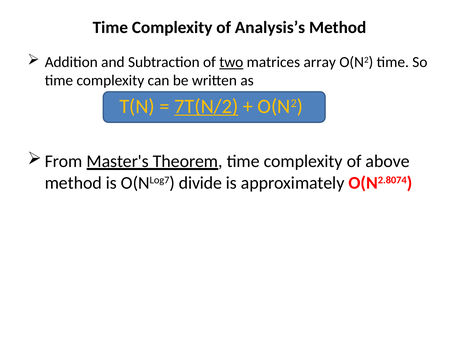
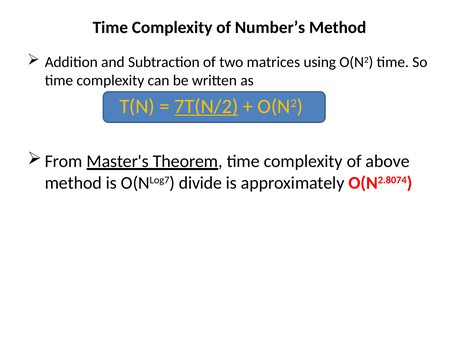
Analysis’s: Analysis’s -> Number’s
two underline: present -> none
array: array -> using
